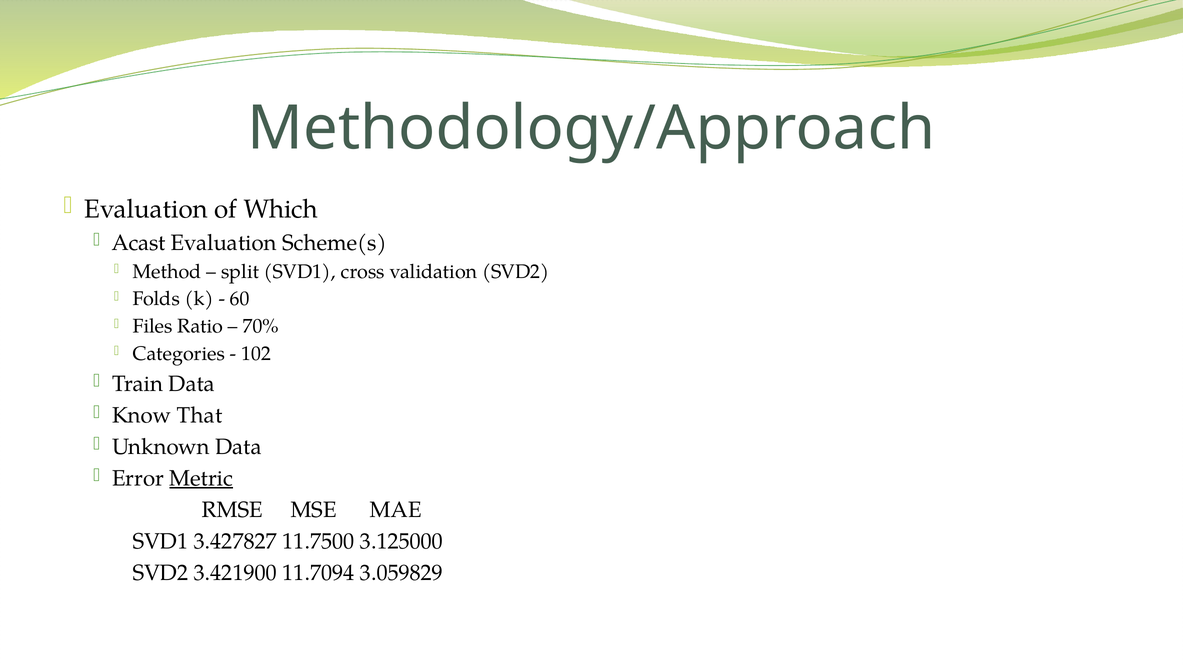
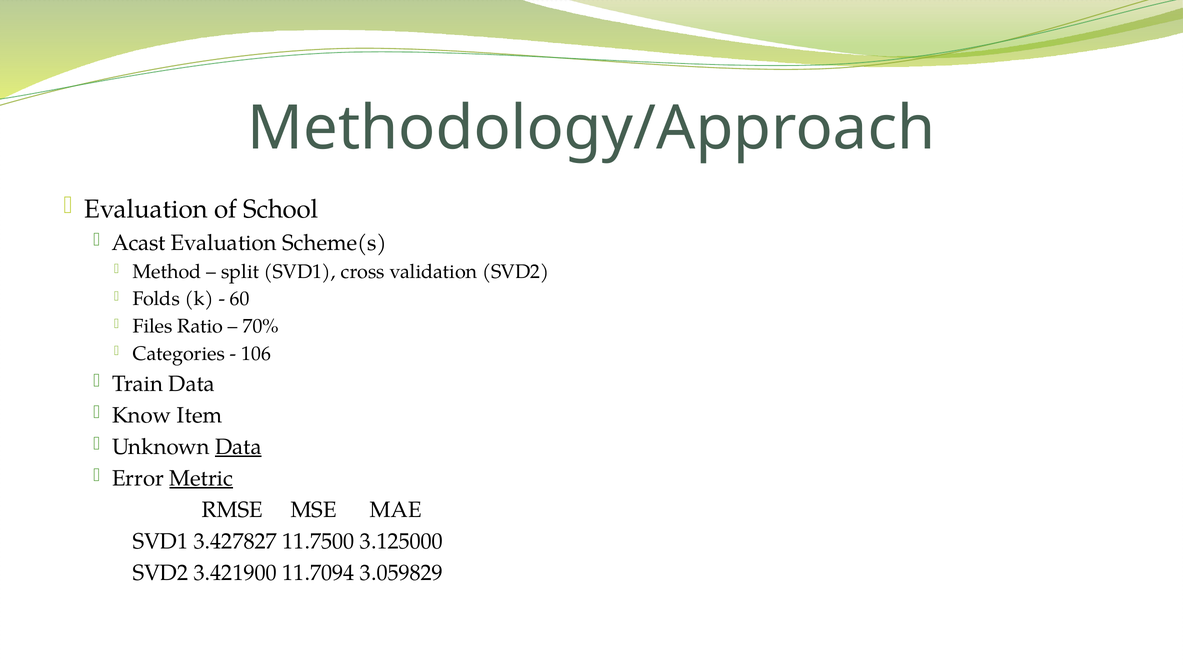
Which: Which -> School
102: 102 -> 106
That: That -> Item
Data at (238, 447) underline: none -> present
